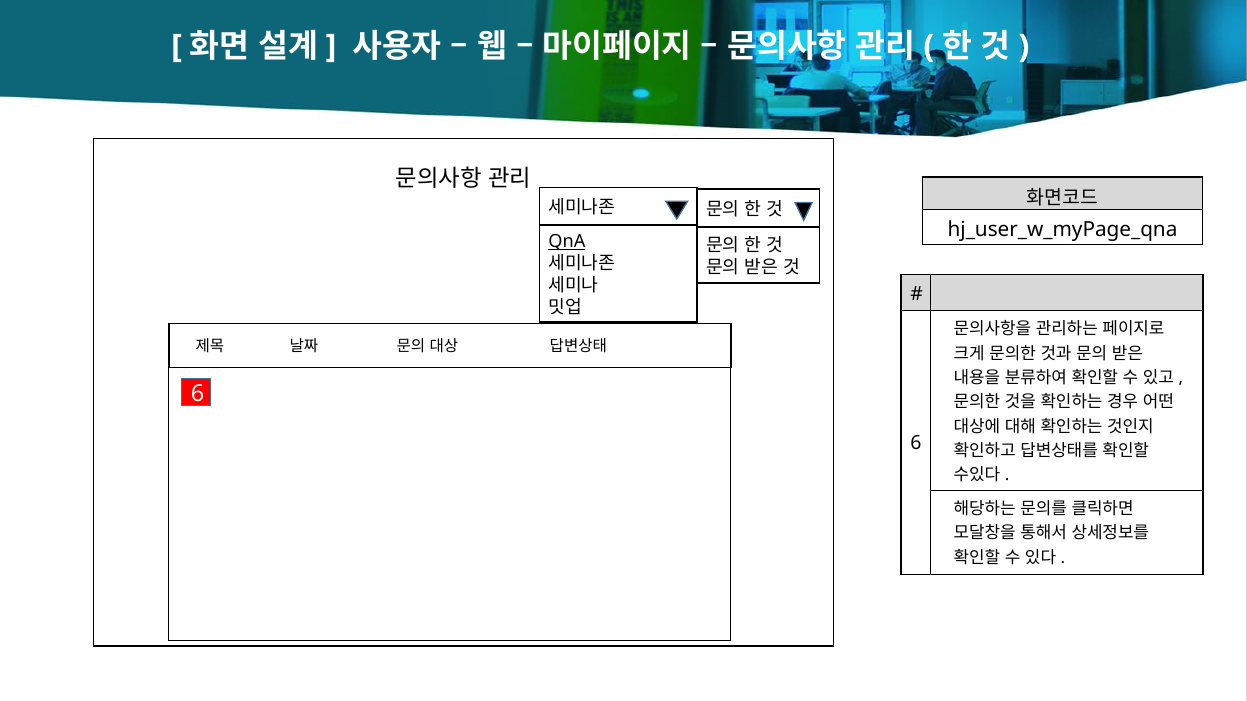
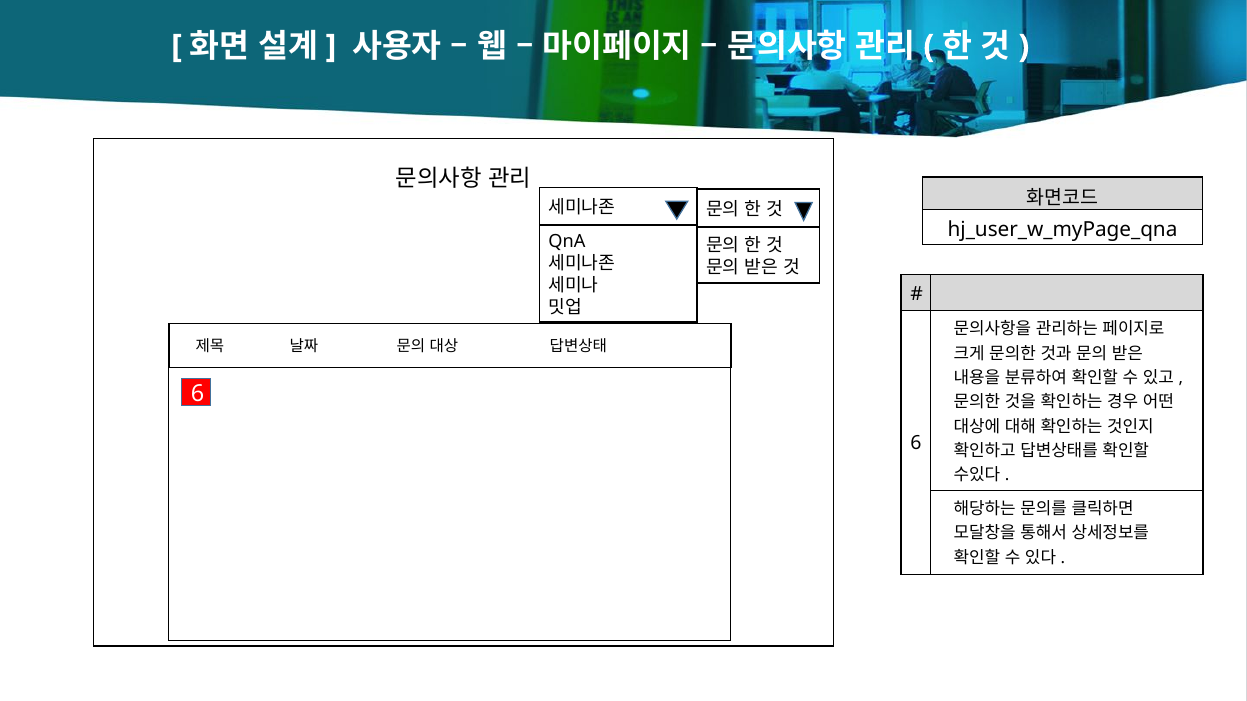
QnA underline: present -> none
